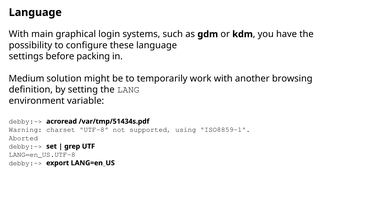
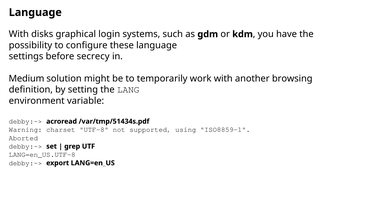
main: main -> disks
packing: packing -> secrecy
